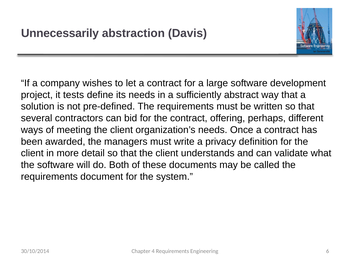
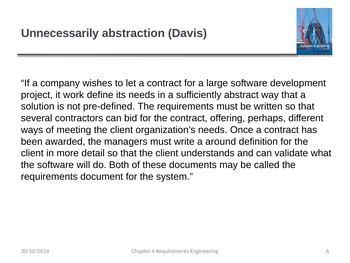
tests: tests -> work
privacy: privacy -> around
